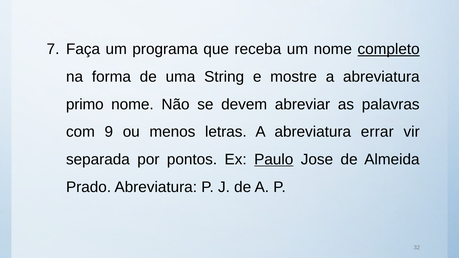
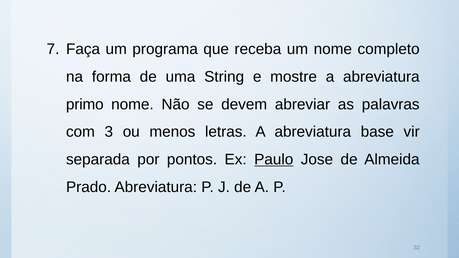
completo underline: present -> none
9: 9 -> 3
errar: errar -> base
